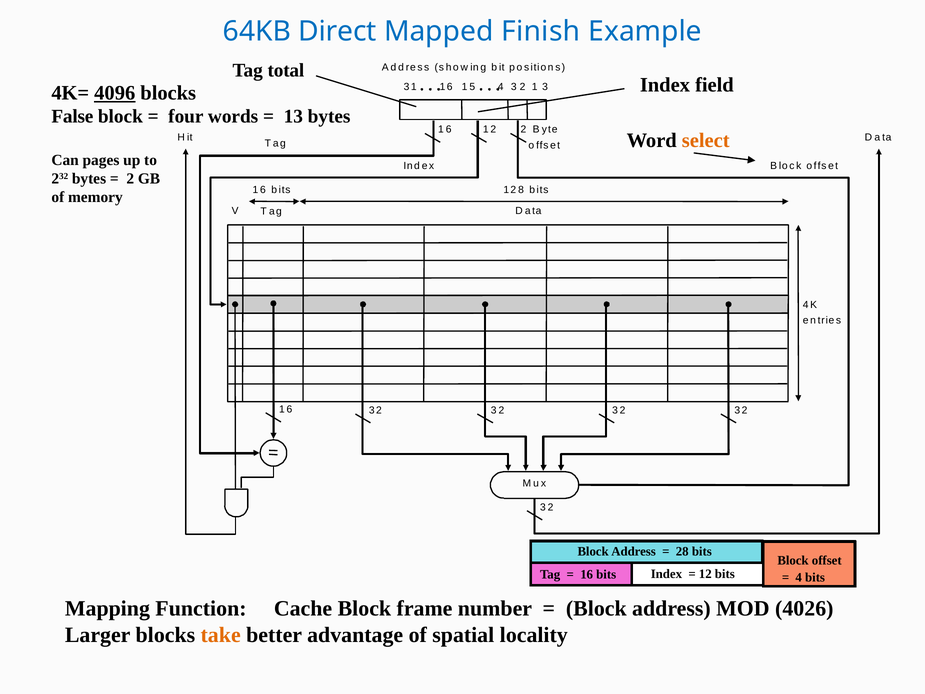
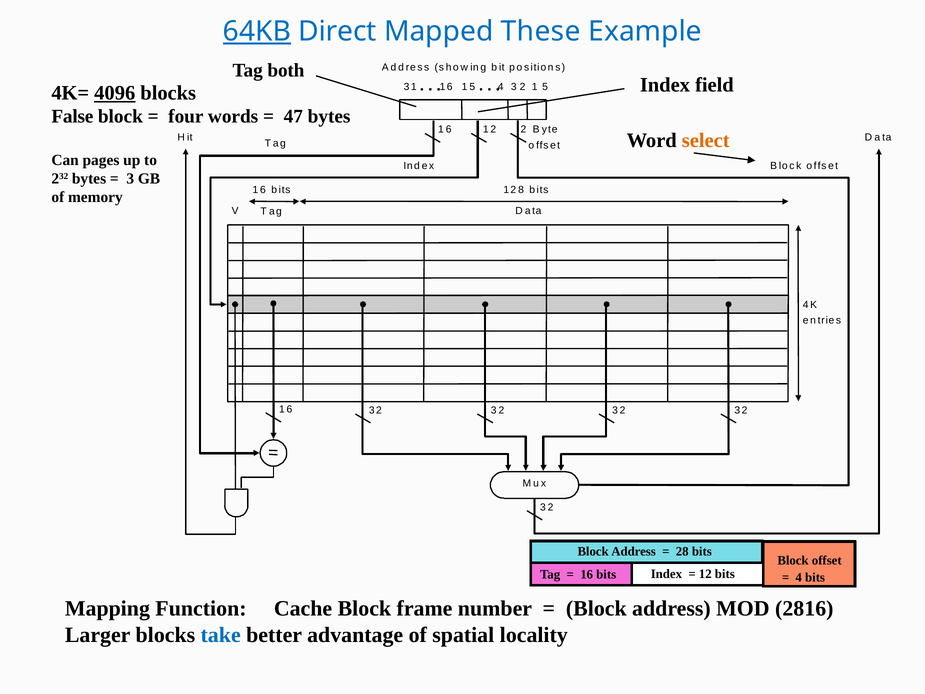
64KB underline: none -> present
Finish: Finish -> These
total: total -> both
1 3: 3 -> 5
13: 13 -> 47
2 at (130, 179): 2 -> 3
4026: 4026 -> 2816
take colour: orange -> blue
